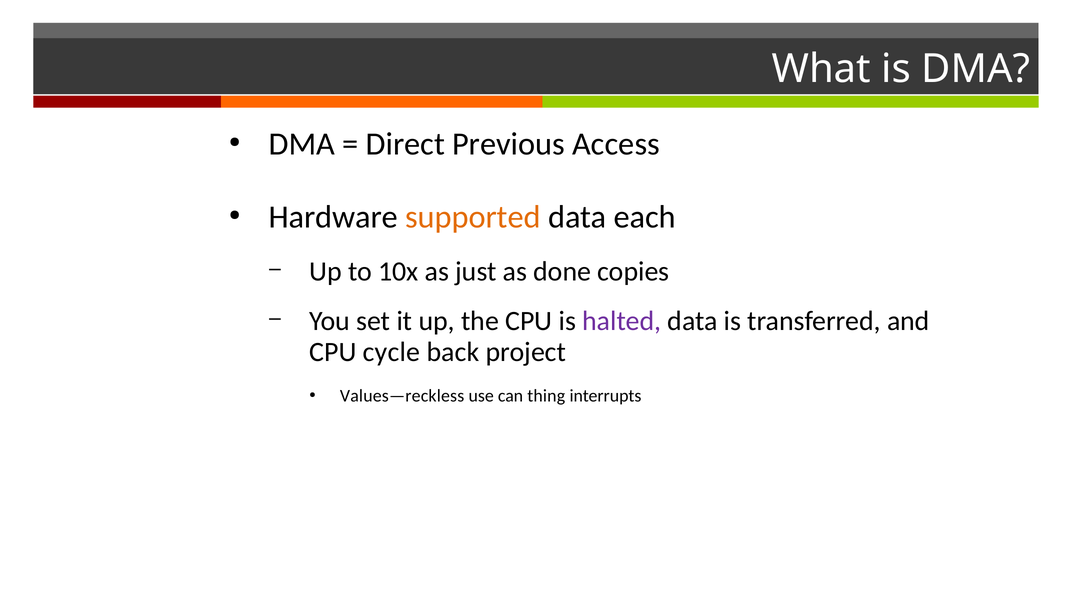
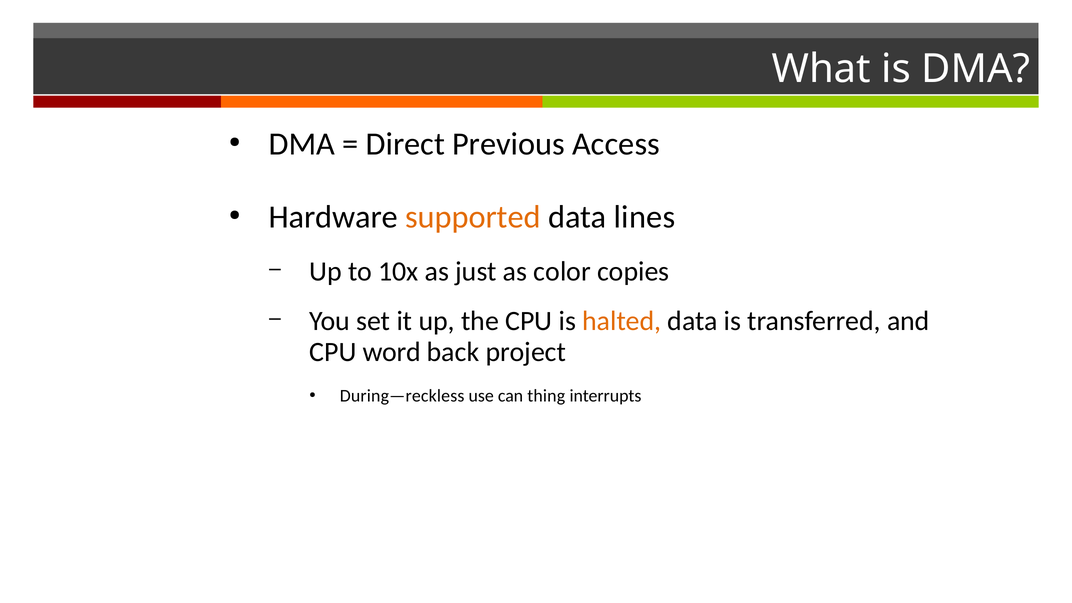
each: each -> lines
done: done -> color
halted colour: purple -> orange
cycle: cycle -> word
Values—reckless: Values—reckless -> During—reckless
